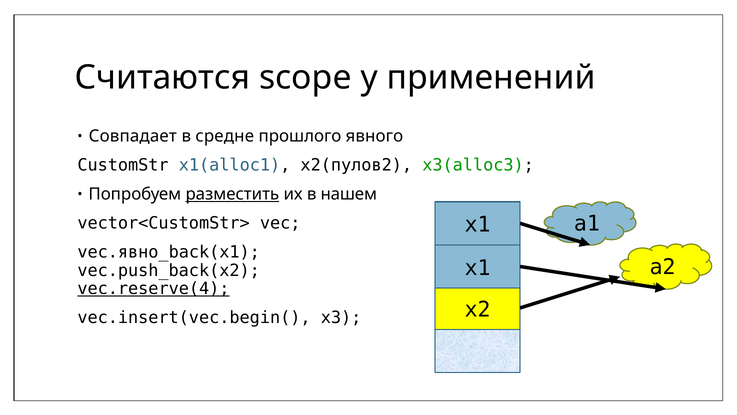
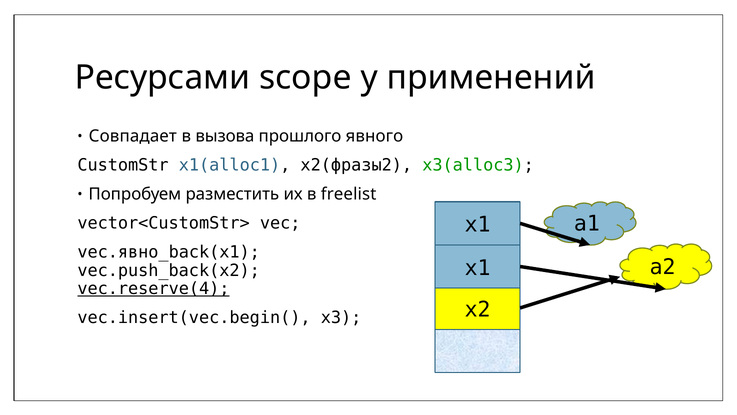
Считаются: Считаются -> Ресурсами
средне: средне -> вызова
x2(пулов2: x2(пулов2 -> x2(фразы2
разместить underline: present -> none
нашем: нашем -> freelist
